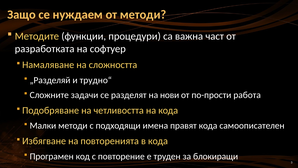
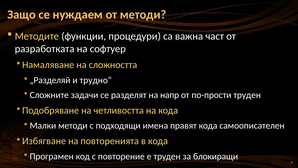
нови: нови -> напр
по-прости работа: работа -> труден
